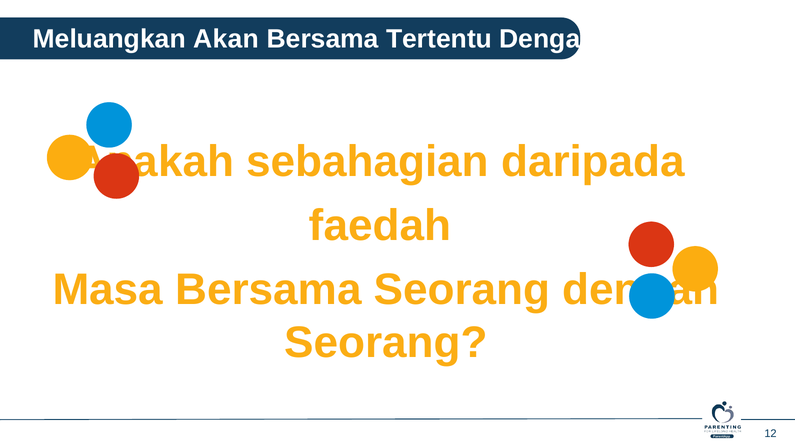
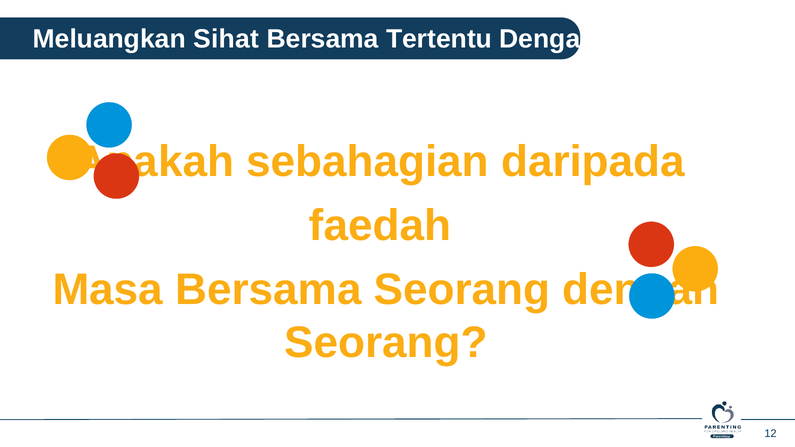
Akan: Akan -> Sihat
